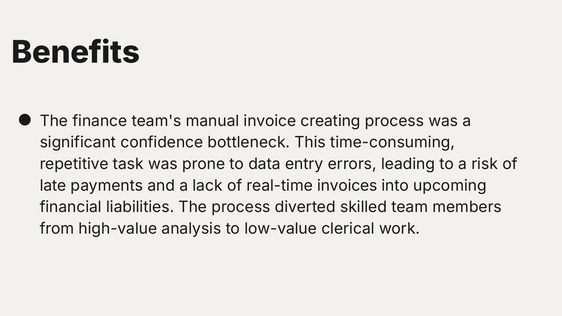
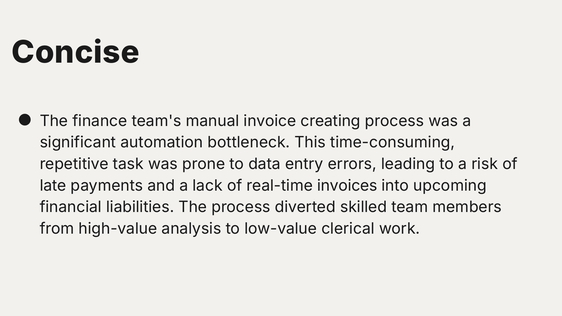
Benefits: Benefits -> Concise
confidence: confidence -> automation
